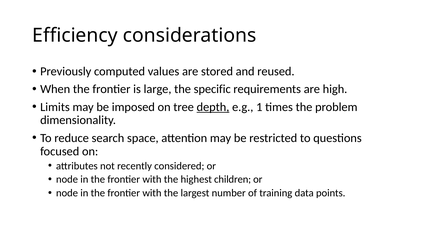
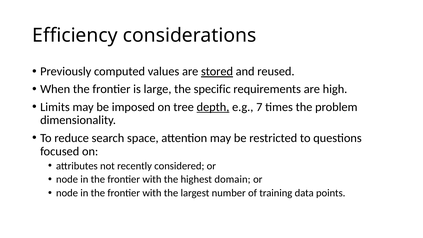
stored underline: none -> present
1: 1 -> 7
children: children -> domain
